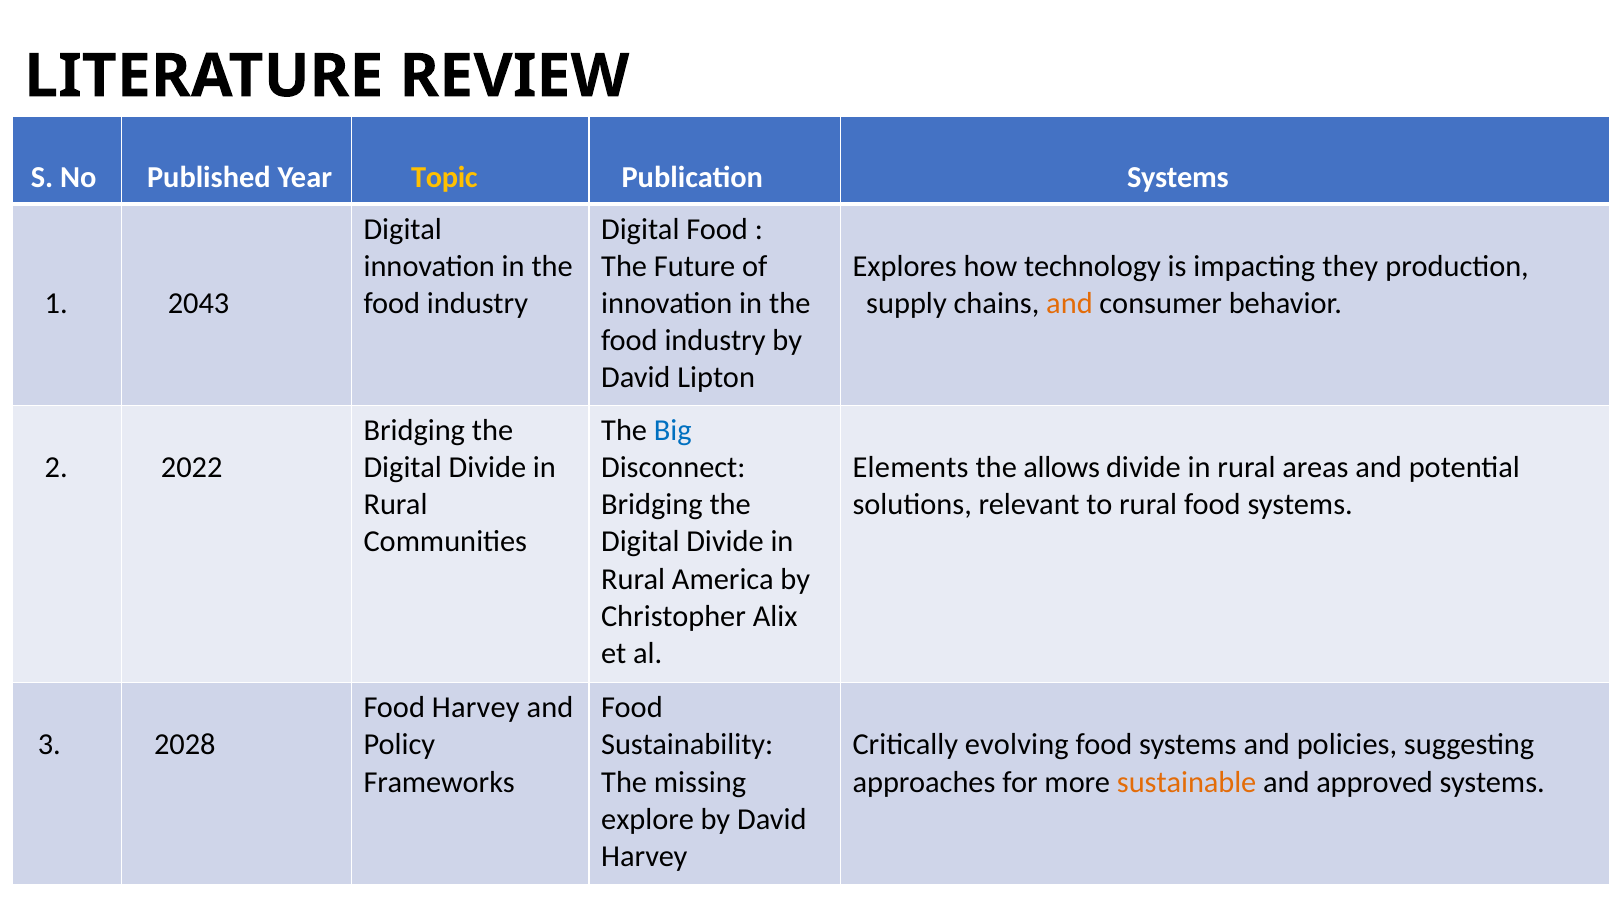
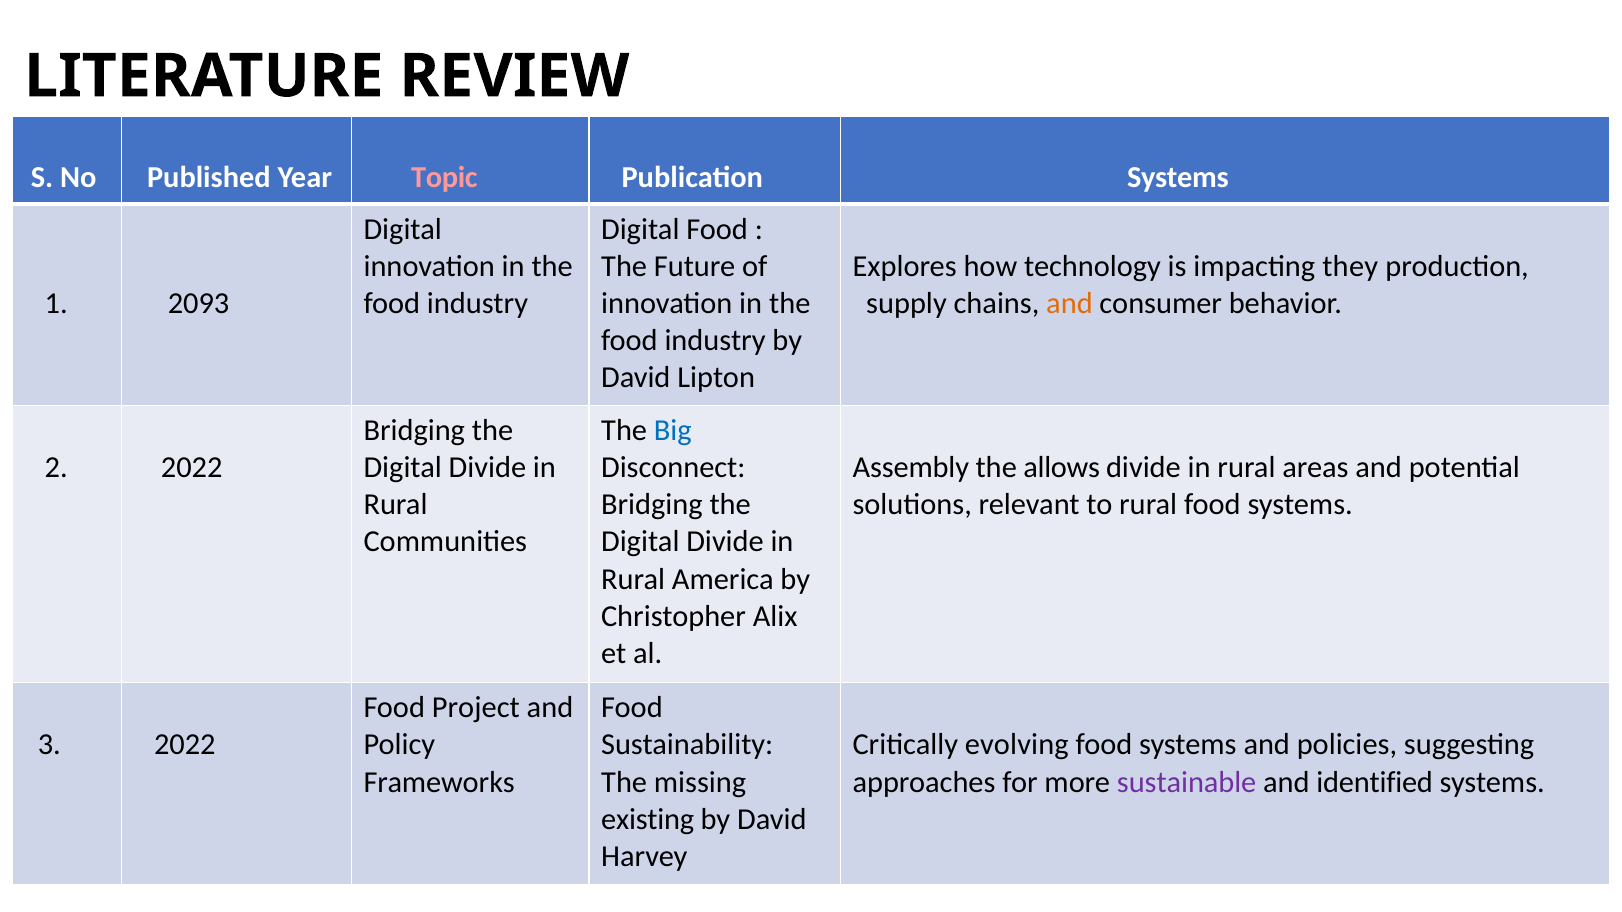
Topic colour: yellow -> pink
2043: 2043 -> 2093
Elements: Elements -> Assembly
Food Harvey: Harvey -> Project
3 2028: 2028 -> 2022
sustainable colour: orange -> purple
approved: approved -> identified
explore: explore -> existing
